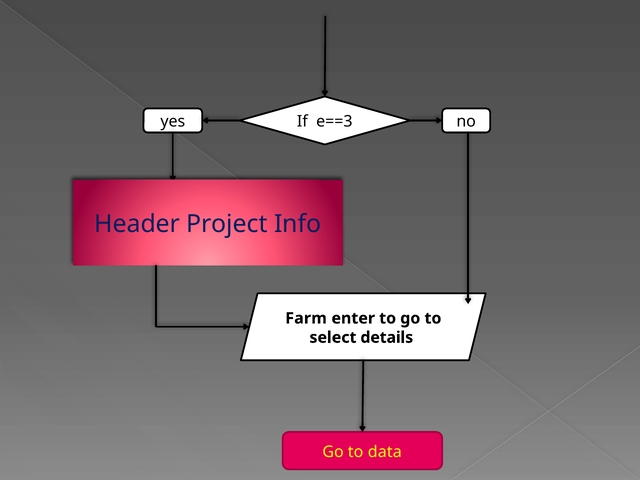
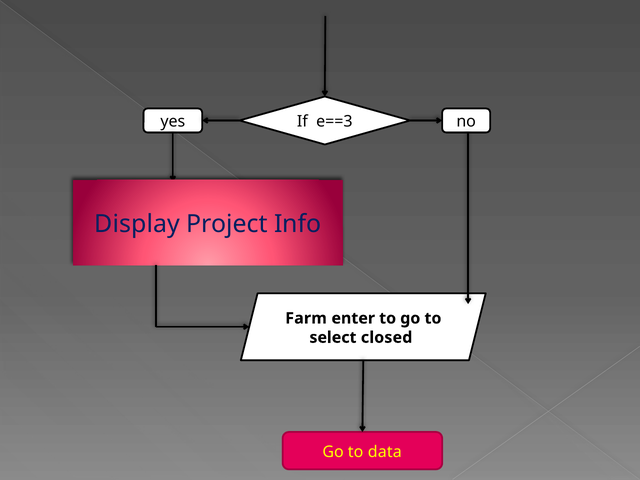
Header: Header -> Display
details: details -> closed
